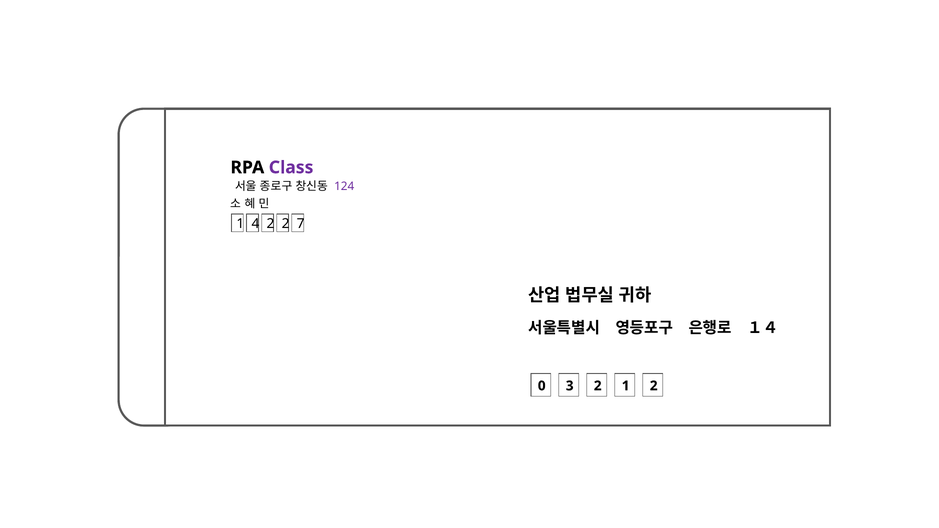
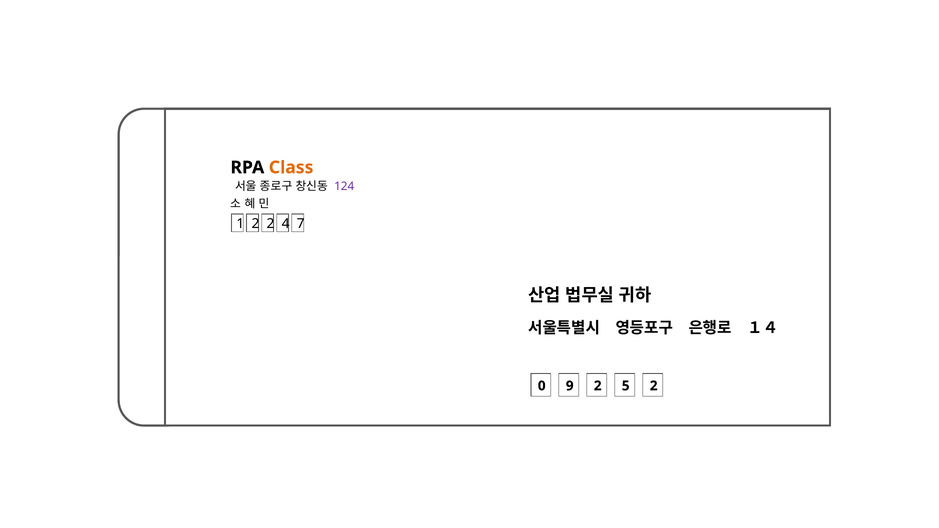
Class colour: purple -> orange
1 4: 4 -> 2
2 2: 2 -> 4
3: 3 -> 9
2 1: 1 -> 5
